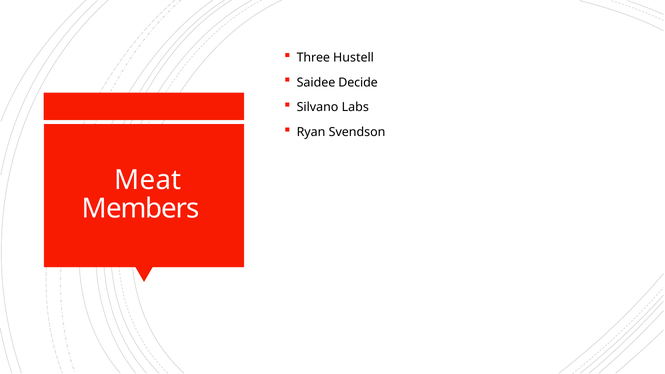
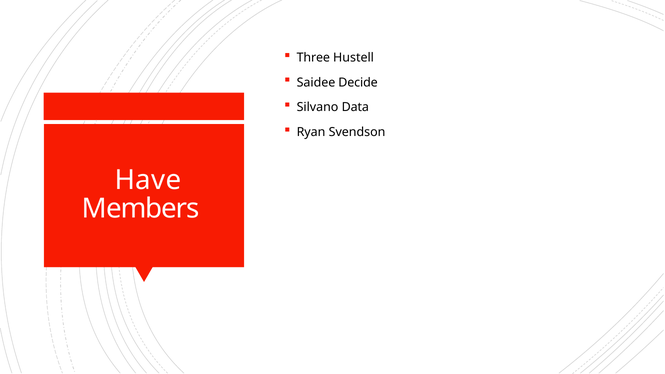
Labs: Labs -> Data
Meat: Meat -> Have
